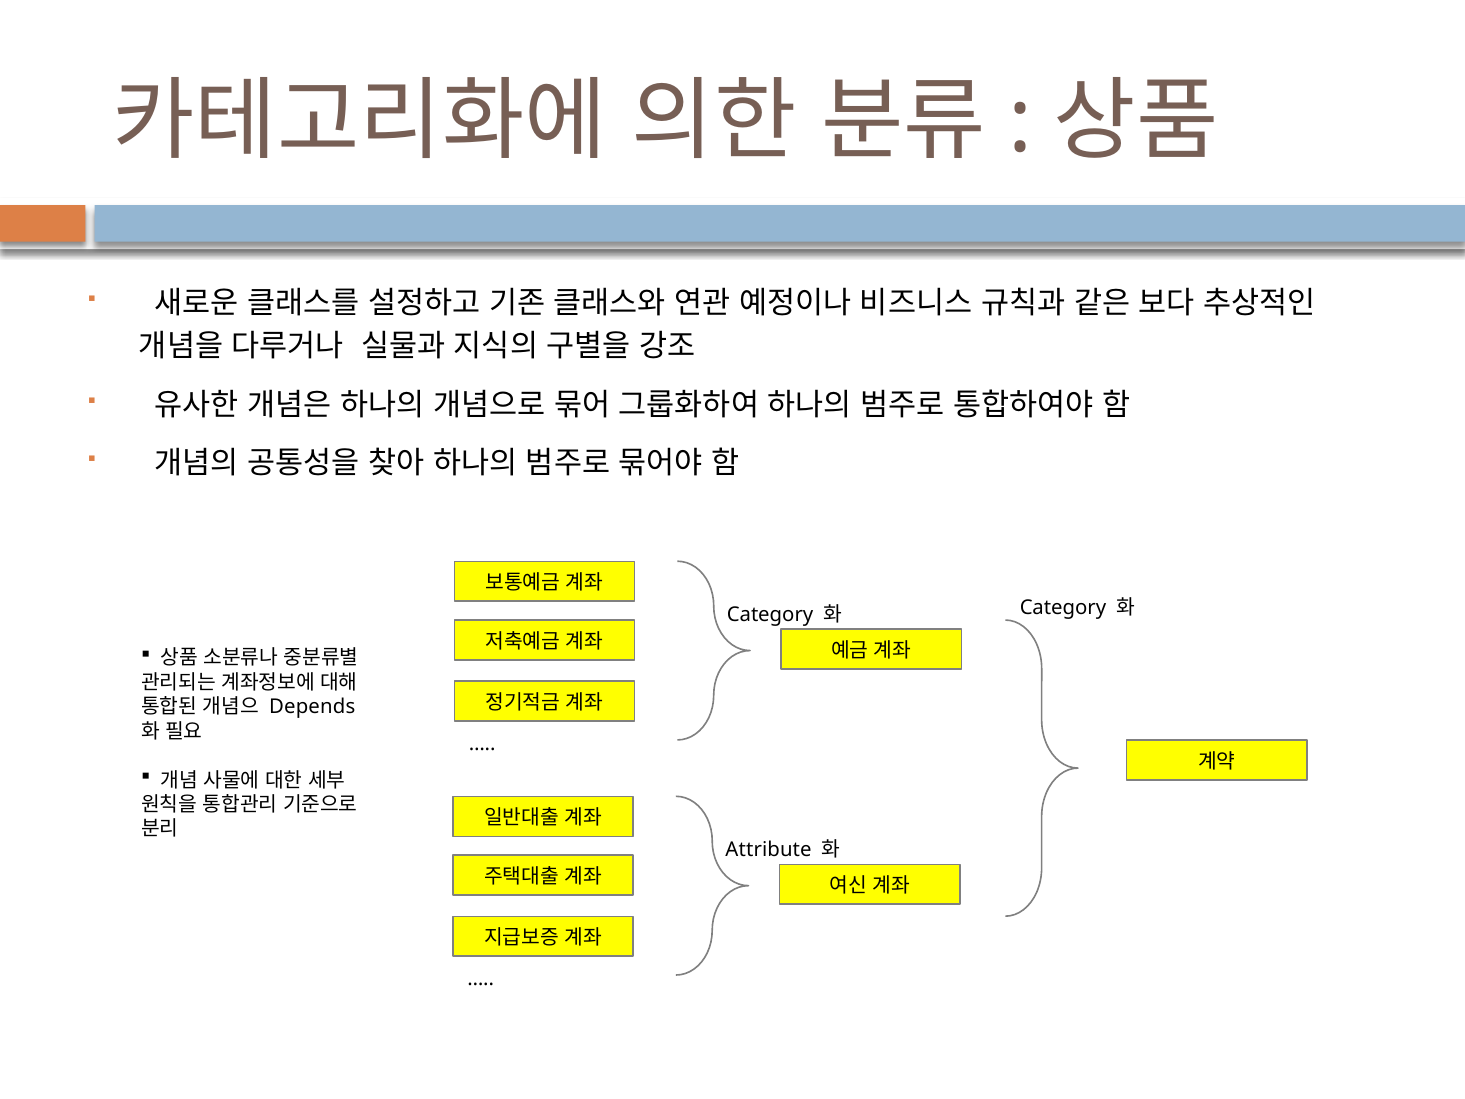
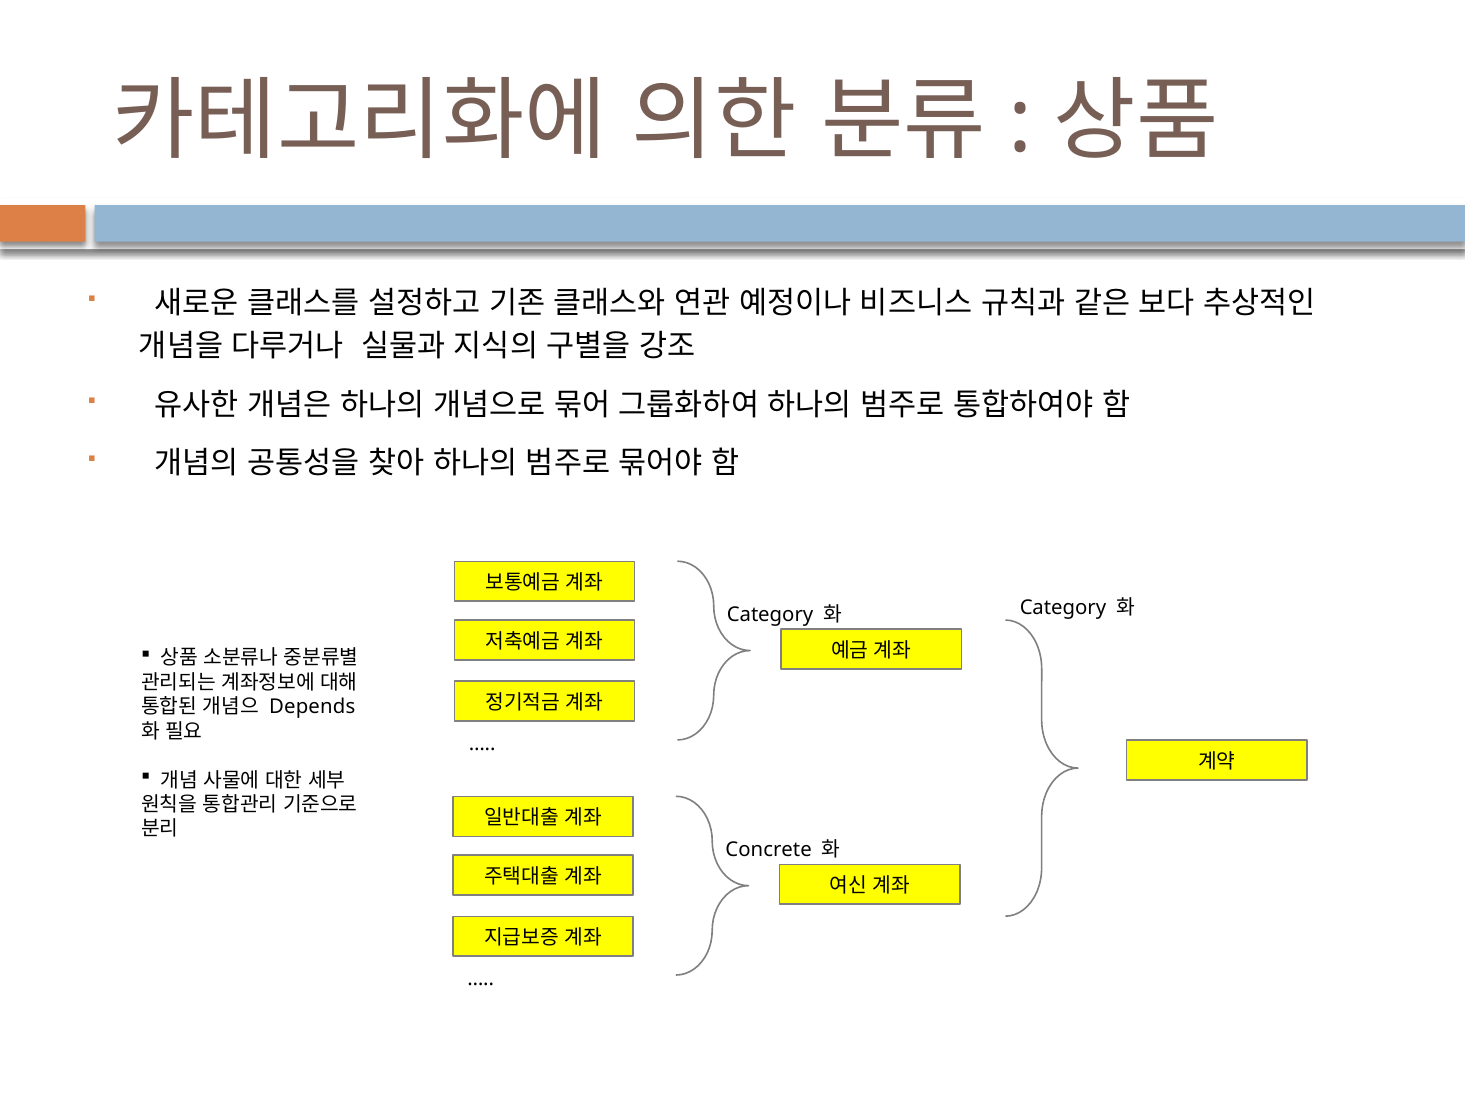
Attribute: Attribute -> Concrete
